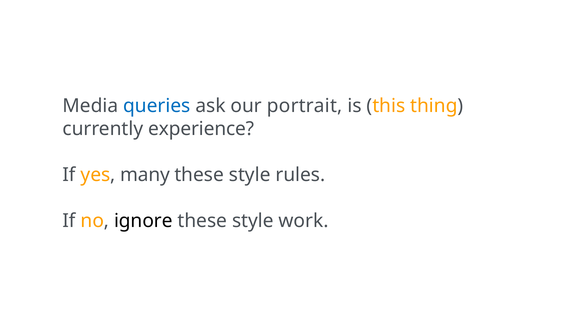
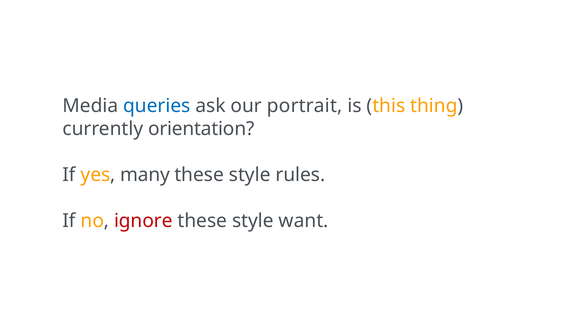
experience: experience -> orientation
ignore colour: black -> red
work: work -> want
